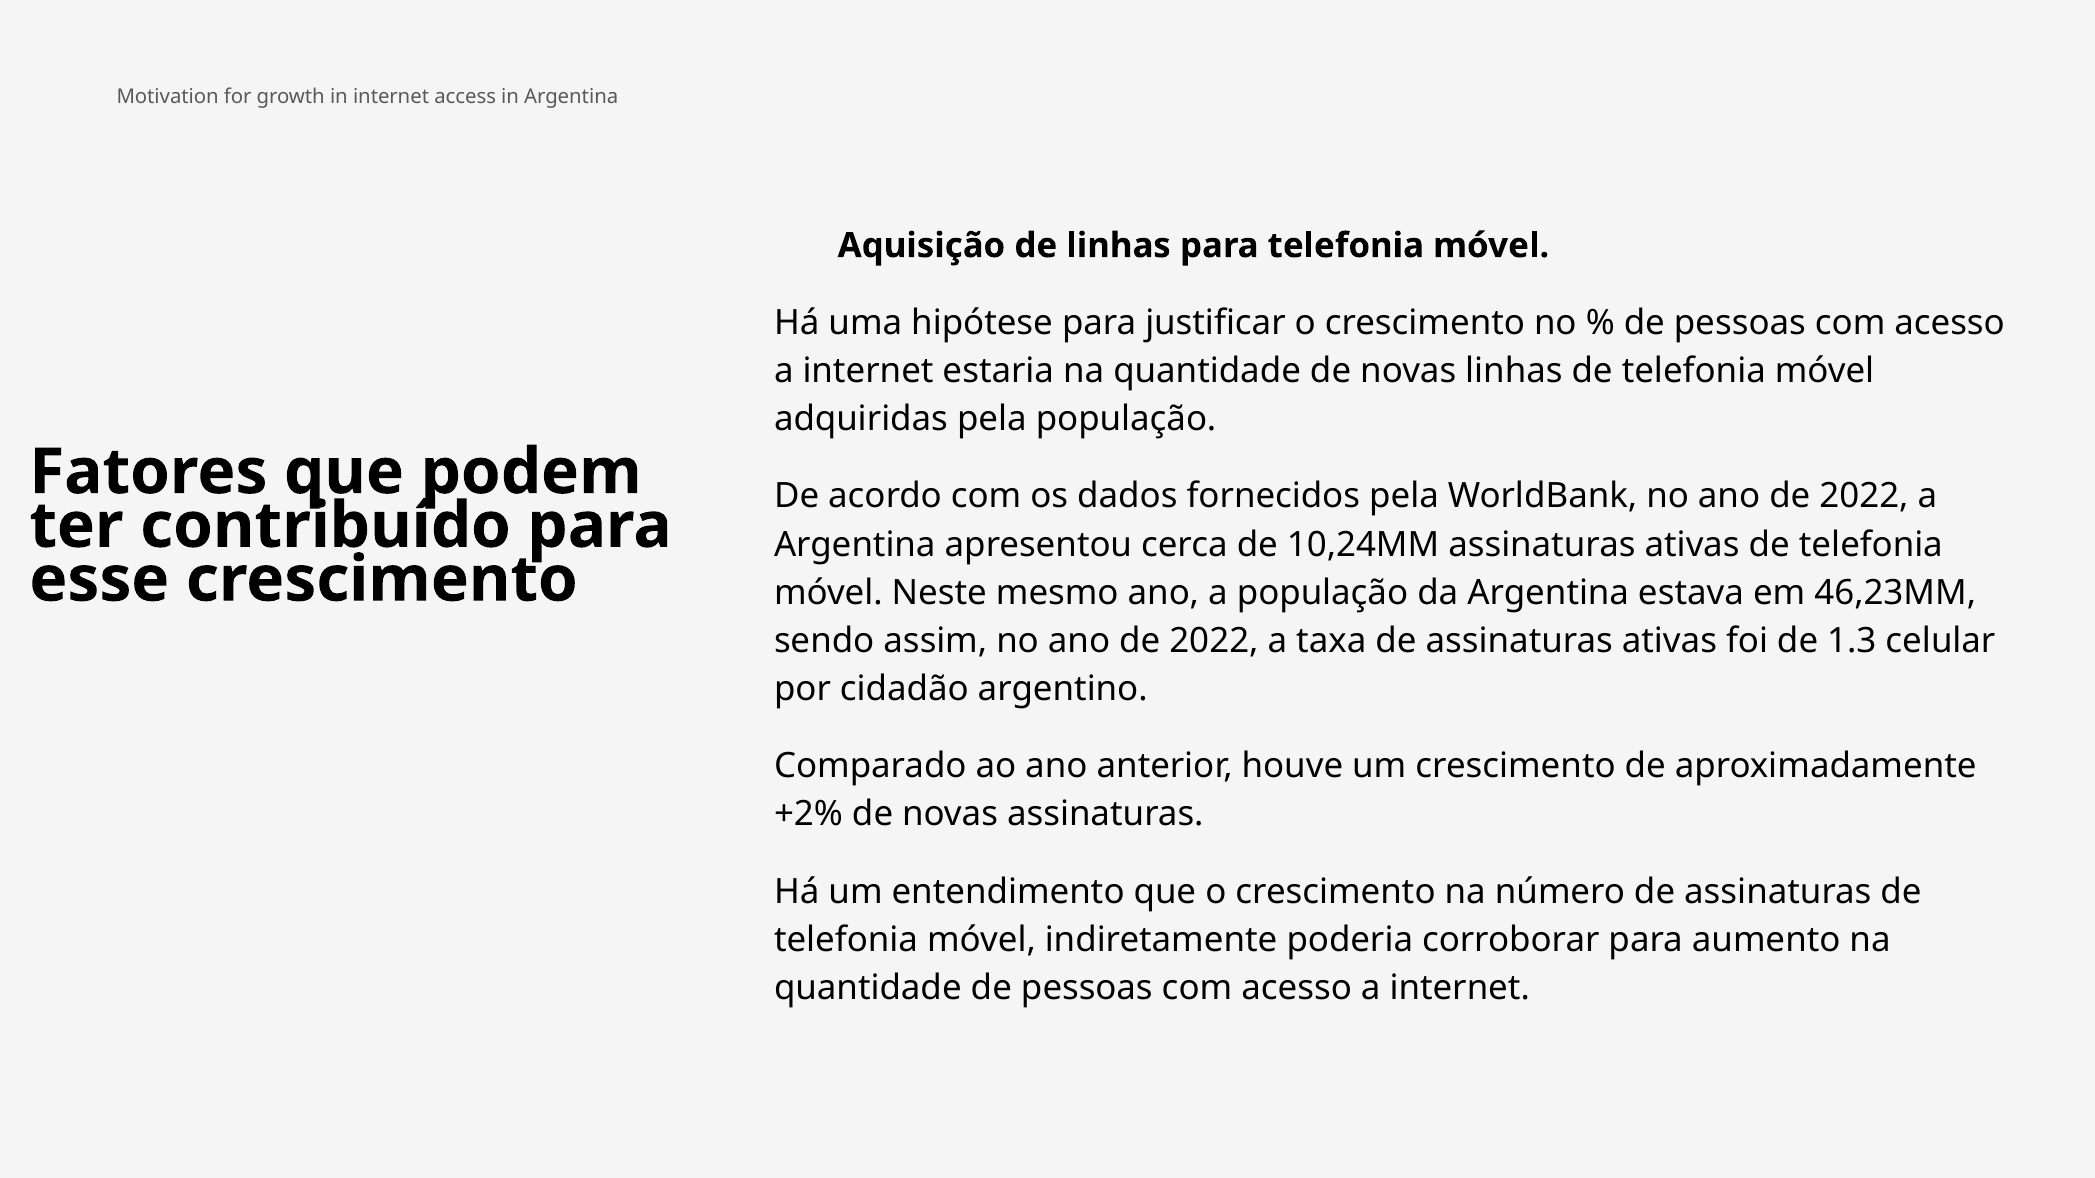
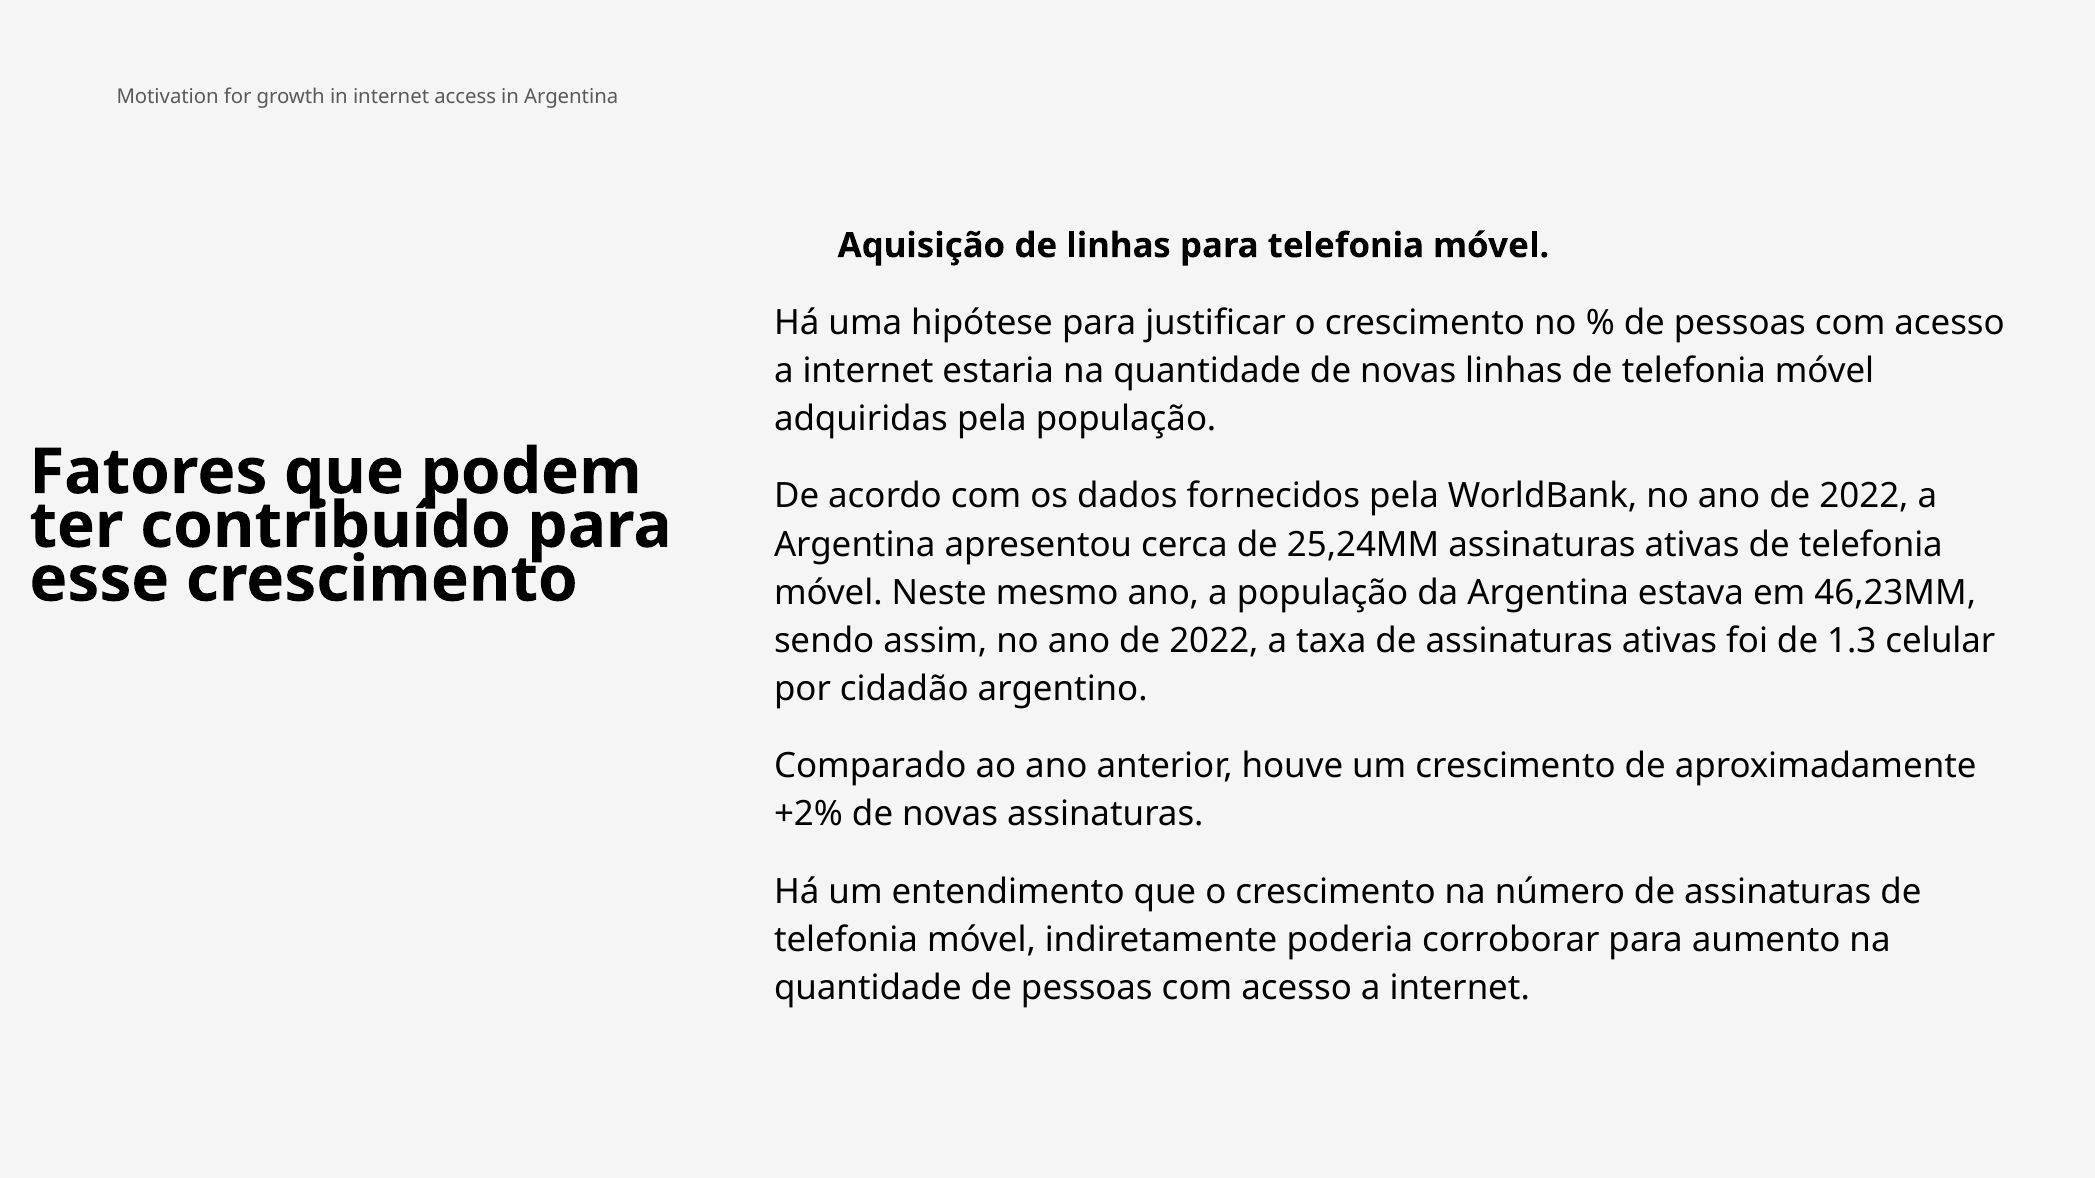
10,24MM: 10,24MM -> 25,24MM
